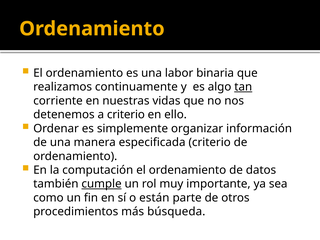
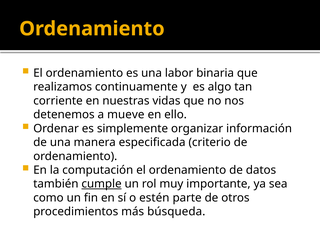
tan underline: present -> none
a criterio: criterio -> mueve
están: están -> estén
